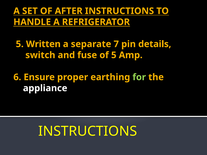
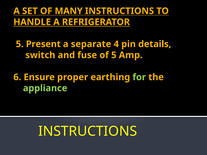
AFTER: AFTER -> MANY
Written: Written -> Present
7: 7 -> 4
appliance colour: white -> light green
